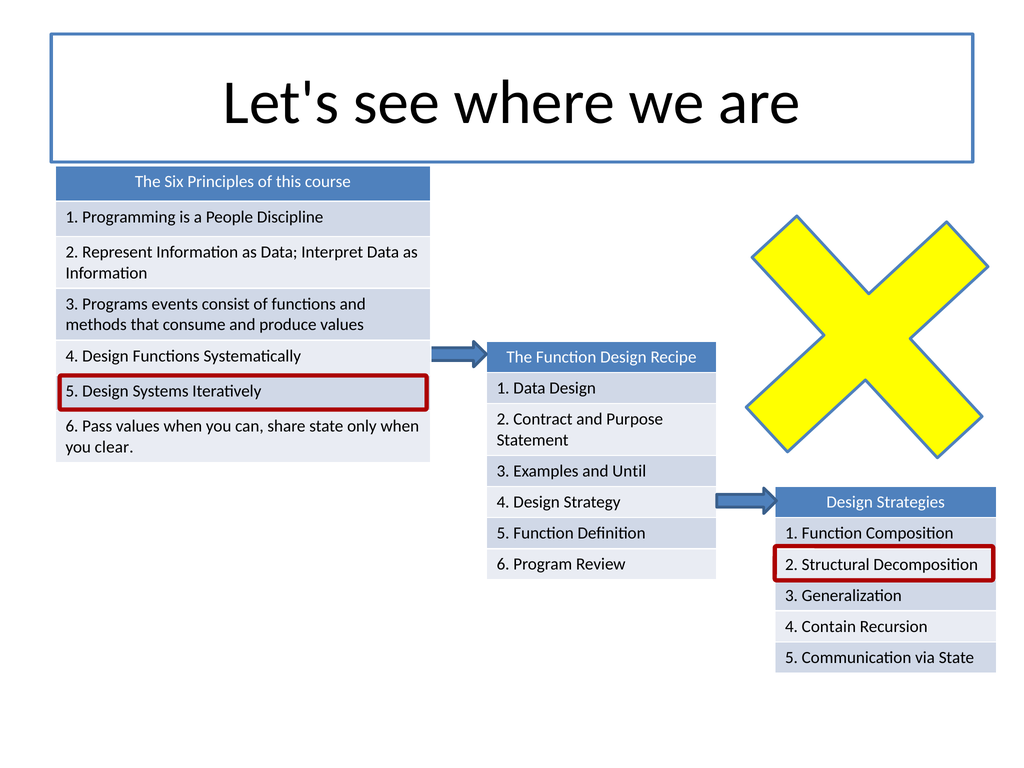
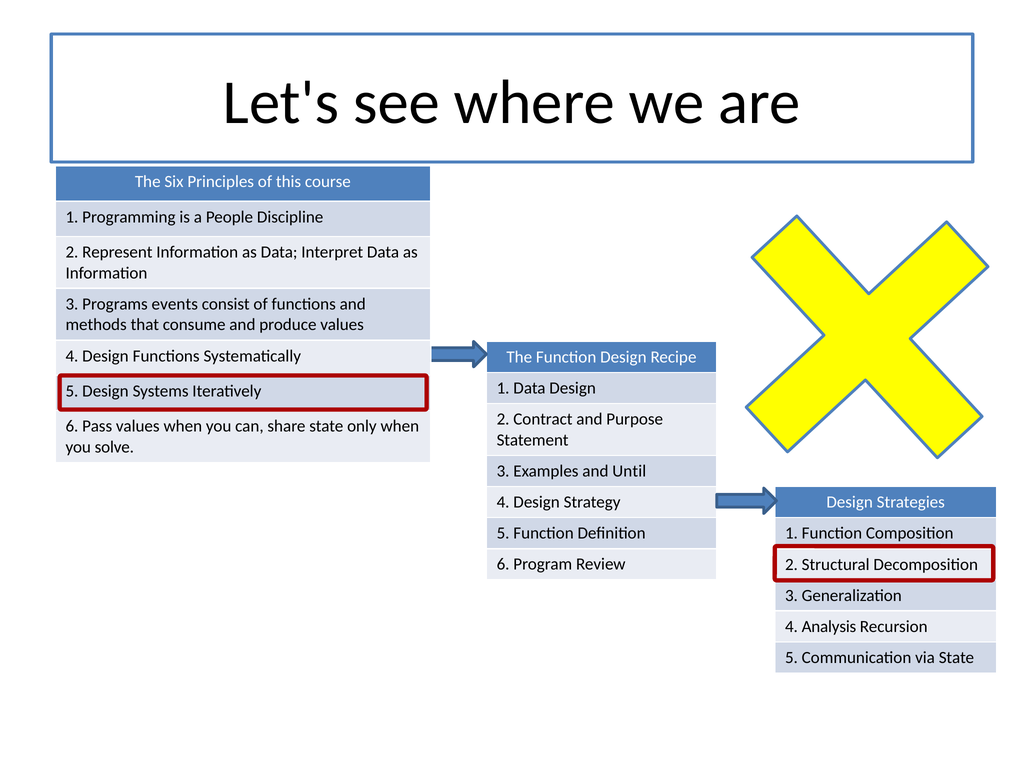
clear: clear -> solve
Contain: Contain -> Analysis
